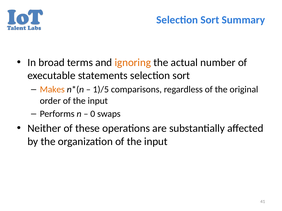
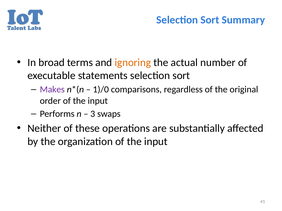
Makes colour: orange -> purple
1)/5: 1)/5 -> 1)/0
0: 0 -> 3
